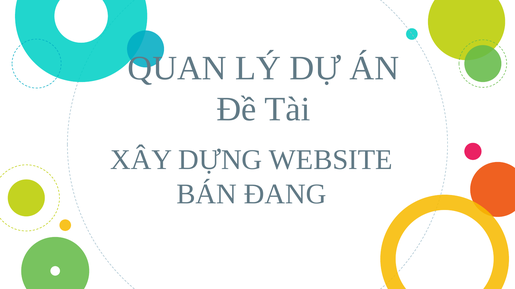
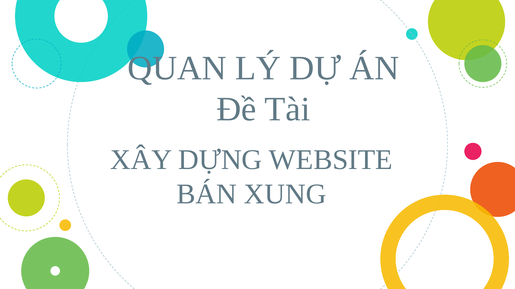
ĐANG: ĐANG -> XUNG
